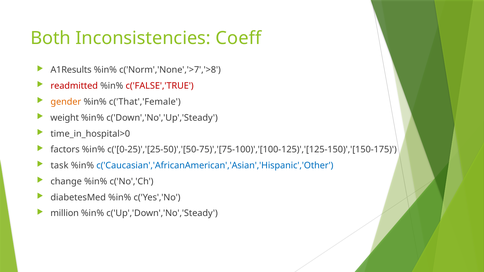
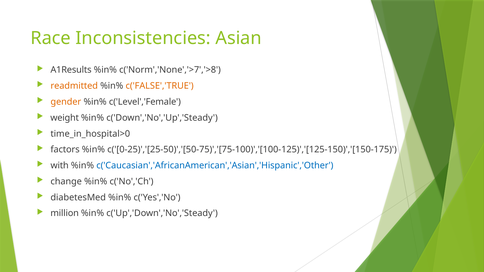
Both: Both -> Race
Coeff: Coeff -> Asian
readmitted colour: red -> orange
c('FALSE','TRUE colour: red -> orange
c('That','Female: c('That','Female -> c('Level','Female
task: task -> with
